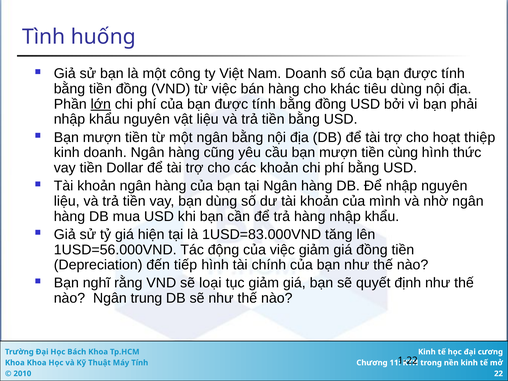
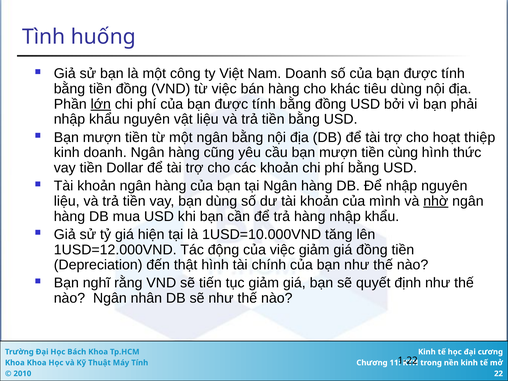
nhờ underline: none -> present
1USD=83.000VND: 1USD=83.000VND -> 1USD=10.000VND
1USD=56.000VND: 1USD=56.000VND -> 1USD=12.000VND
tiếp: tiếp -> thật
loại: loại -> tiến
trung: trung -> nhân
